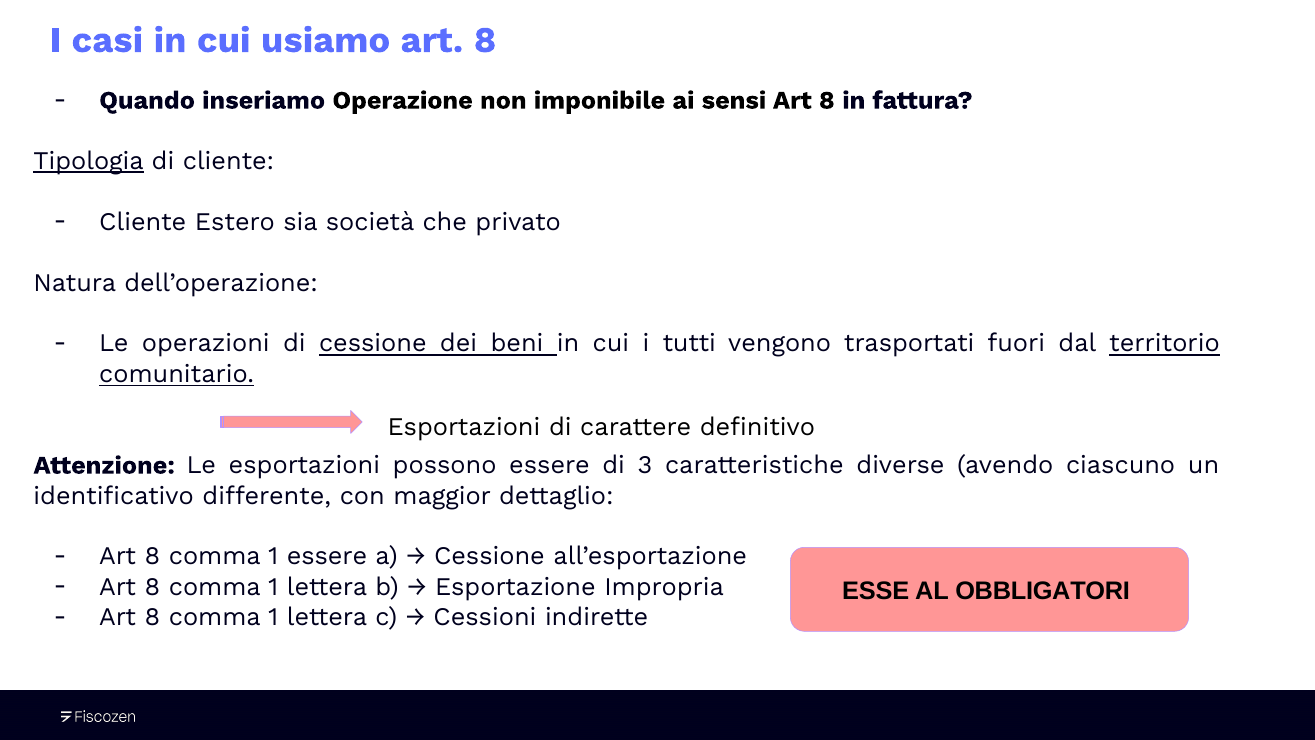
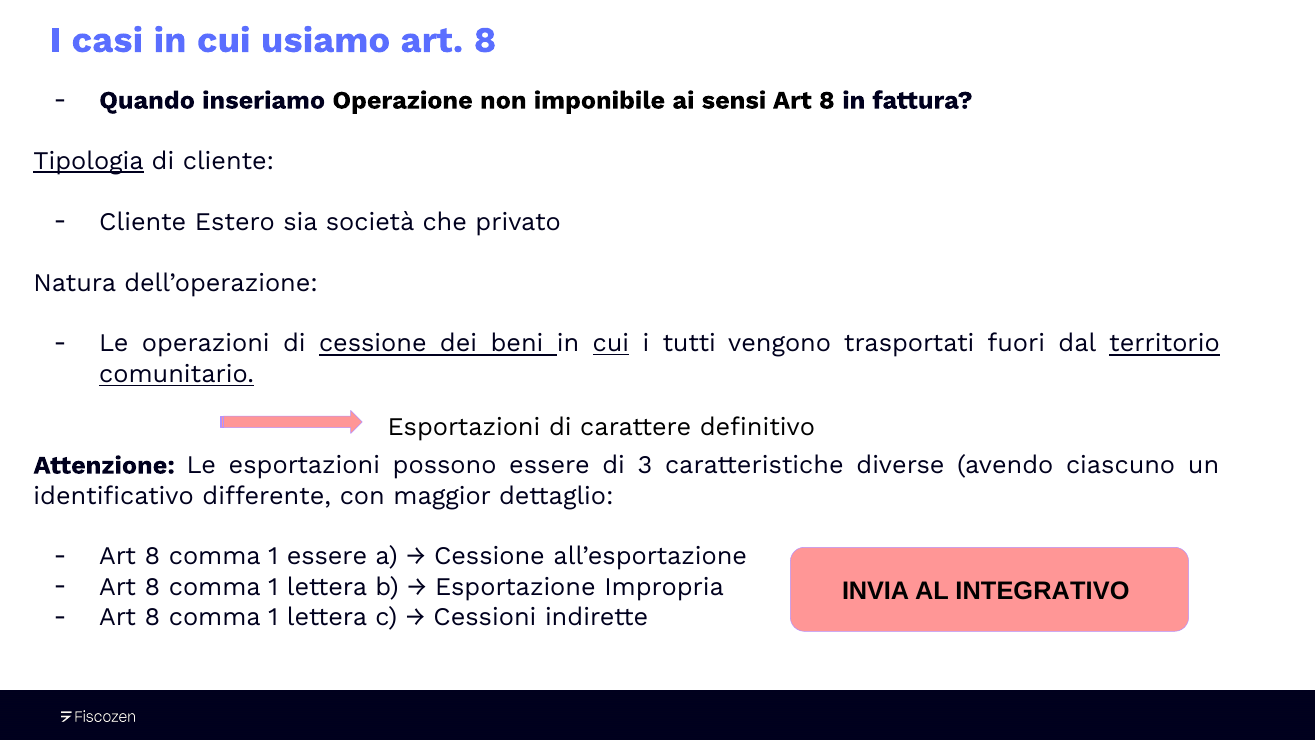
cui at (611, 343) underline: none -> present
ESSE: ESSE -> INVIA
OBBLIGATORI: OBBLIGATORI -> INTEGRATIVO
